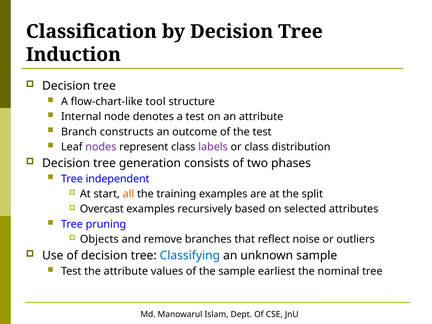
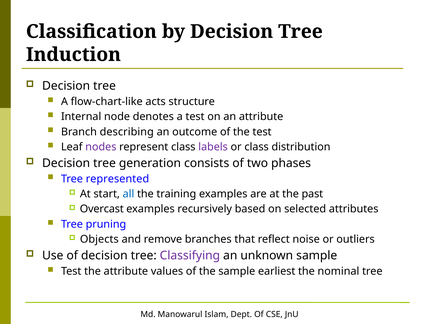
tool: tool -> acts
constructs: constructs -> describing
independent: independent -> represented
all colour: orange -> blue
split: split -> past
Classifying colour: blue -> purple
